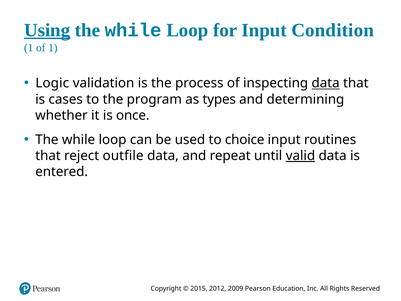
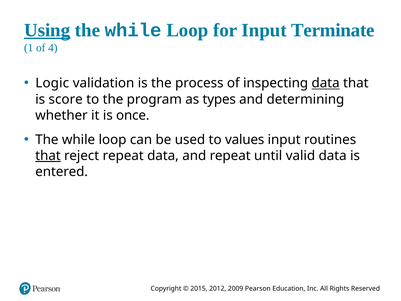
Condition: Condition -> Terminate
of 1: 1 -> 4
cases: cases -> score
choice: choice -> values
that at (48, 156) underline: none -> present
reject outfile: outfile -> repeat
valid underline: present -> none
